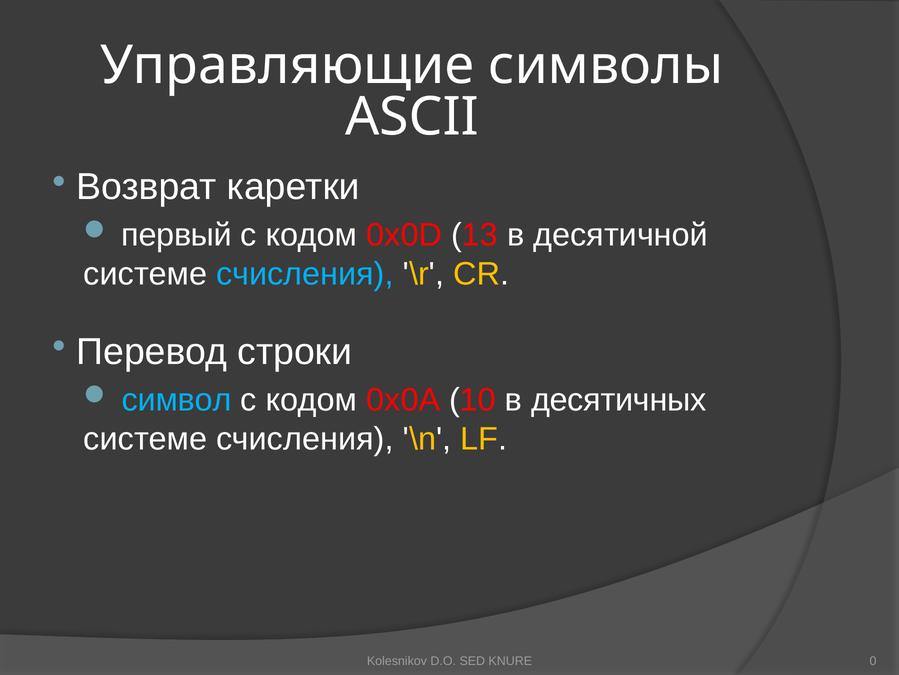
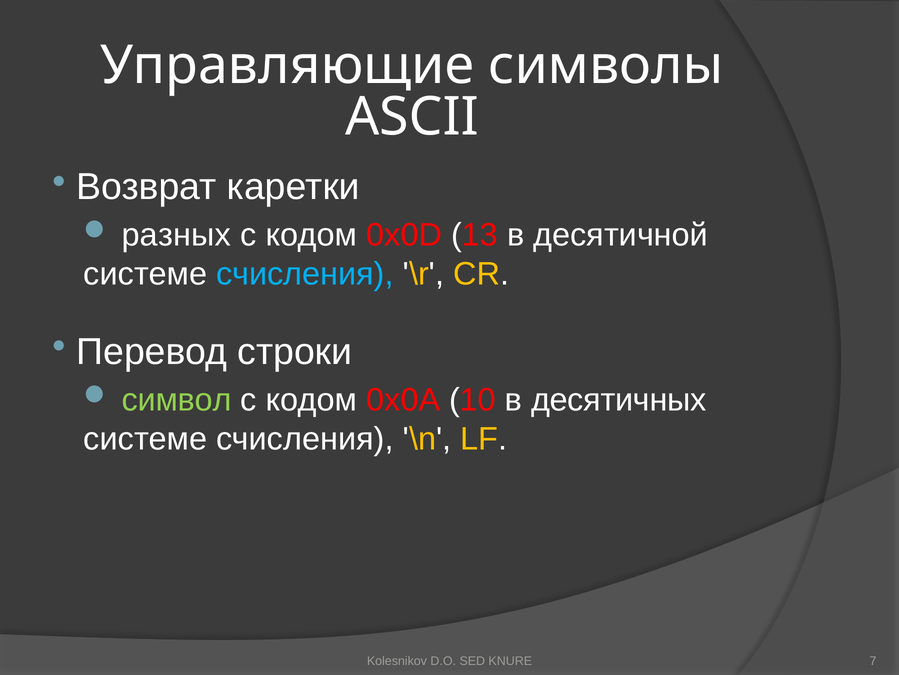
первый: первый -> разных
символ colour: light blue -> light green
0: 0 -> 7
